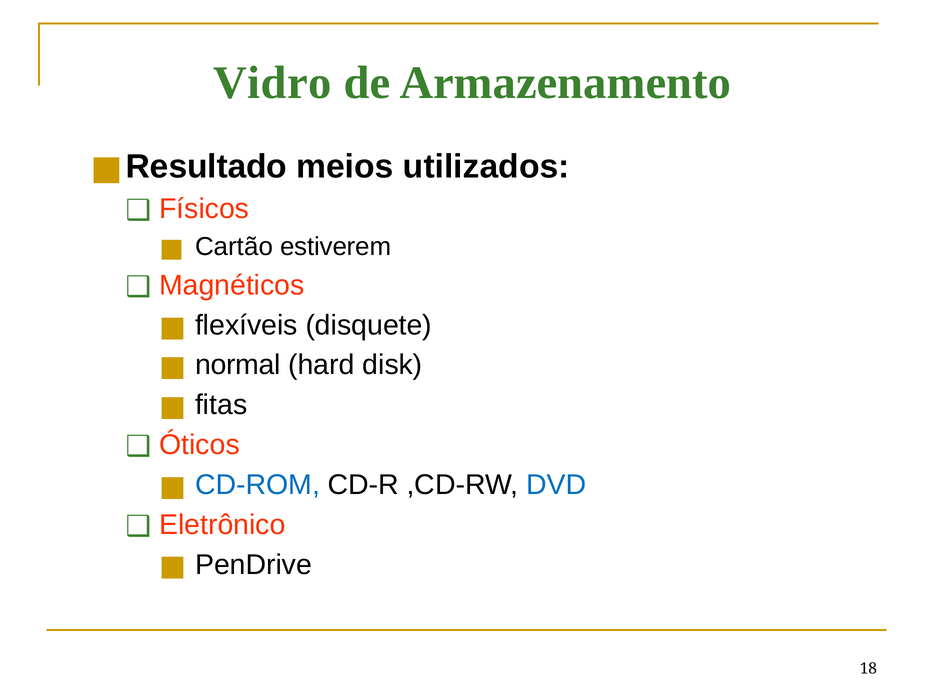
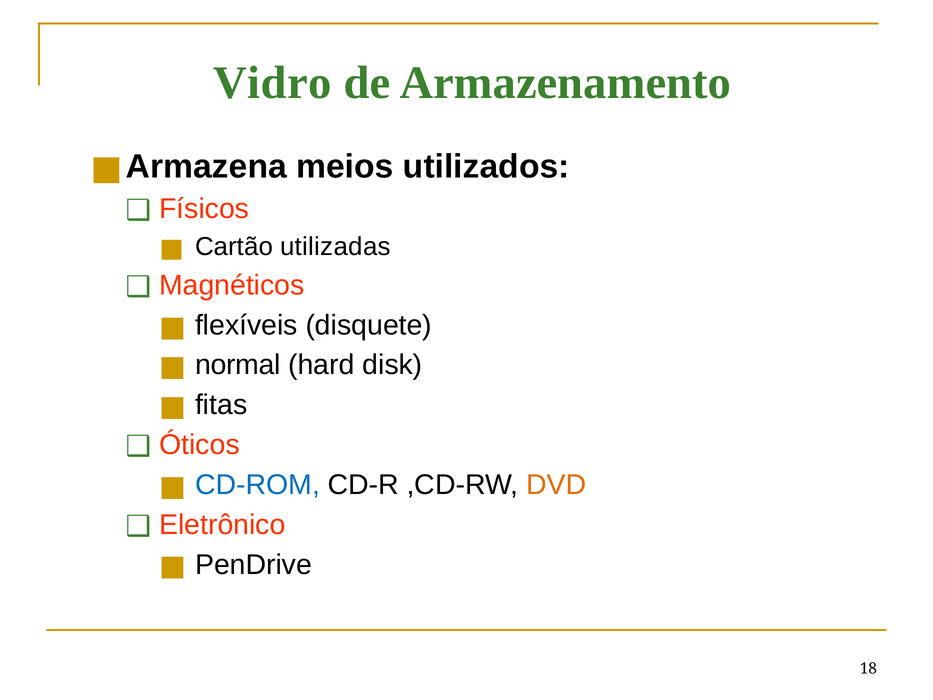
Resultado: Resultado -> Armazena
estiverem: estiverem -> utilizadas
DVD colour: blue -> orange
